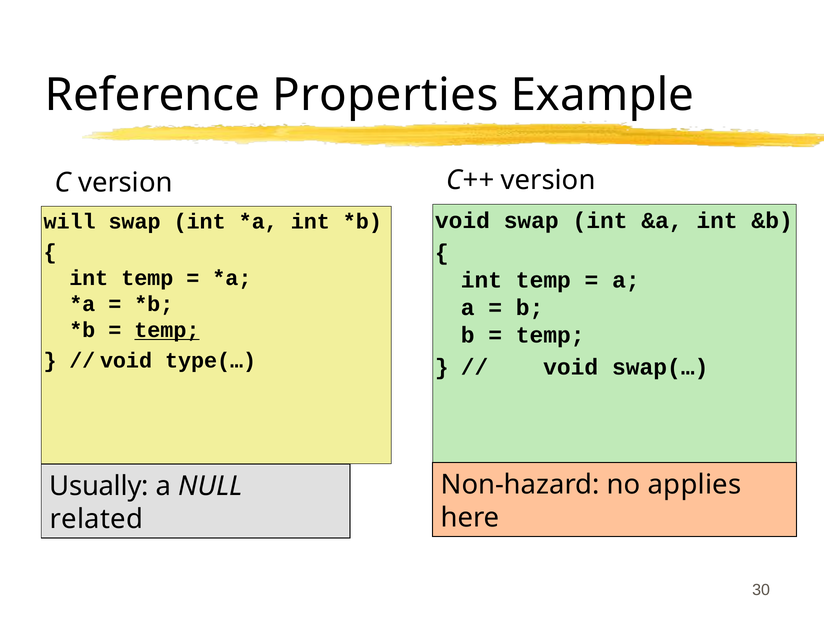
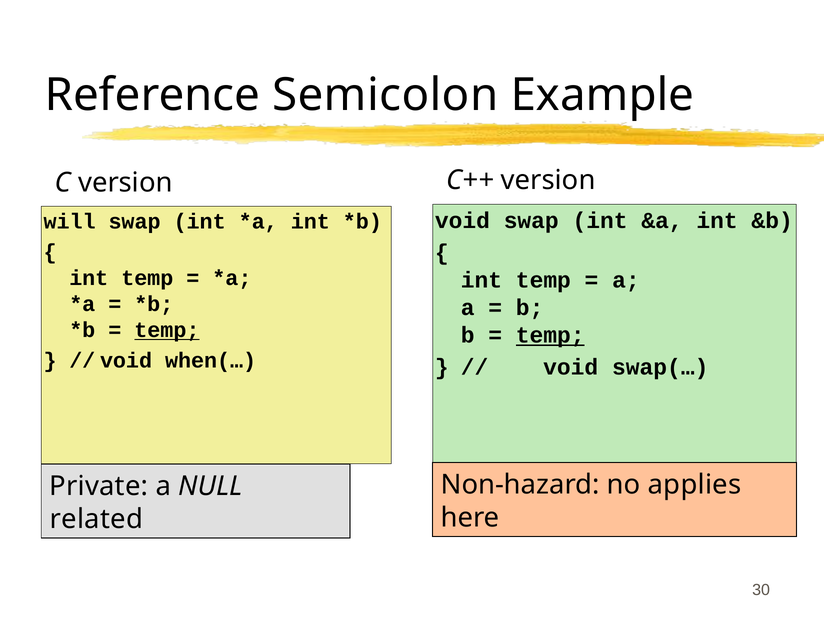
Properties: Properties -> Semicolon
temp at (550, 335) underline: none -> present
type(…: type(… -> when(…
Usually: Usually -> Private
